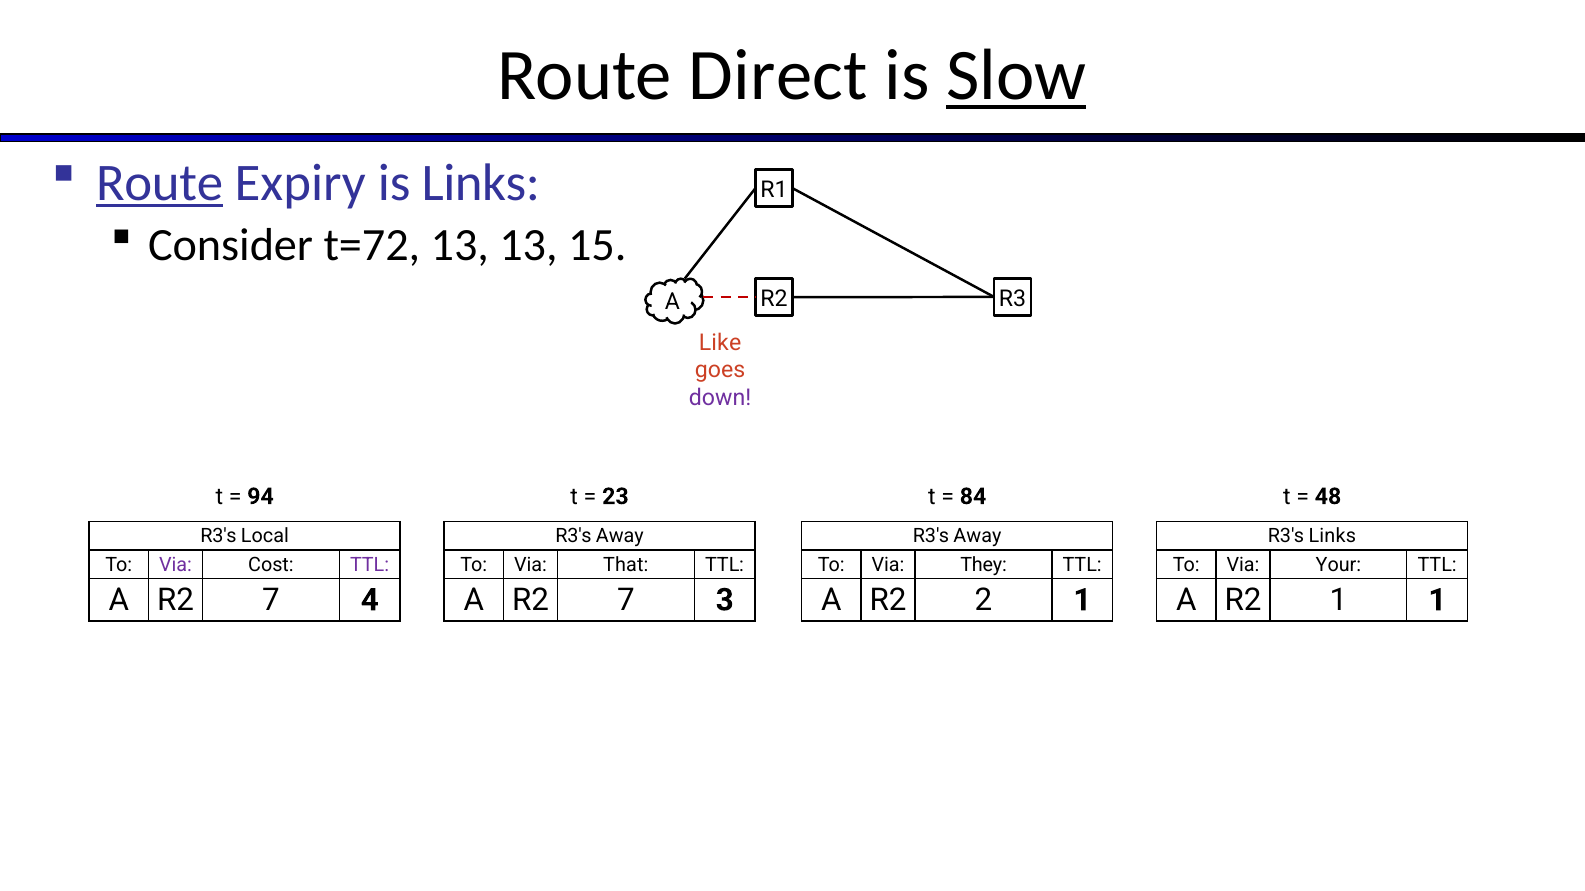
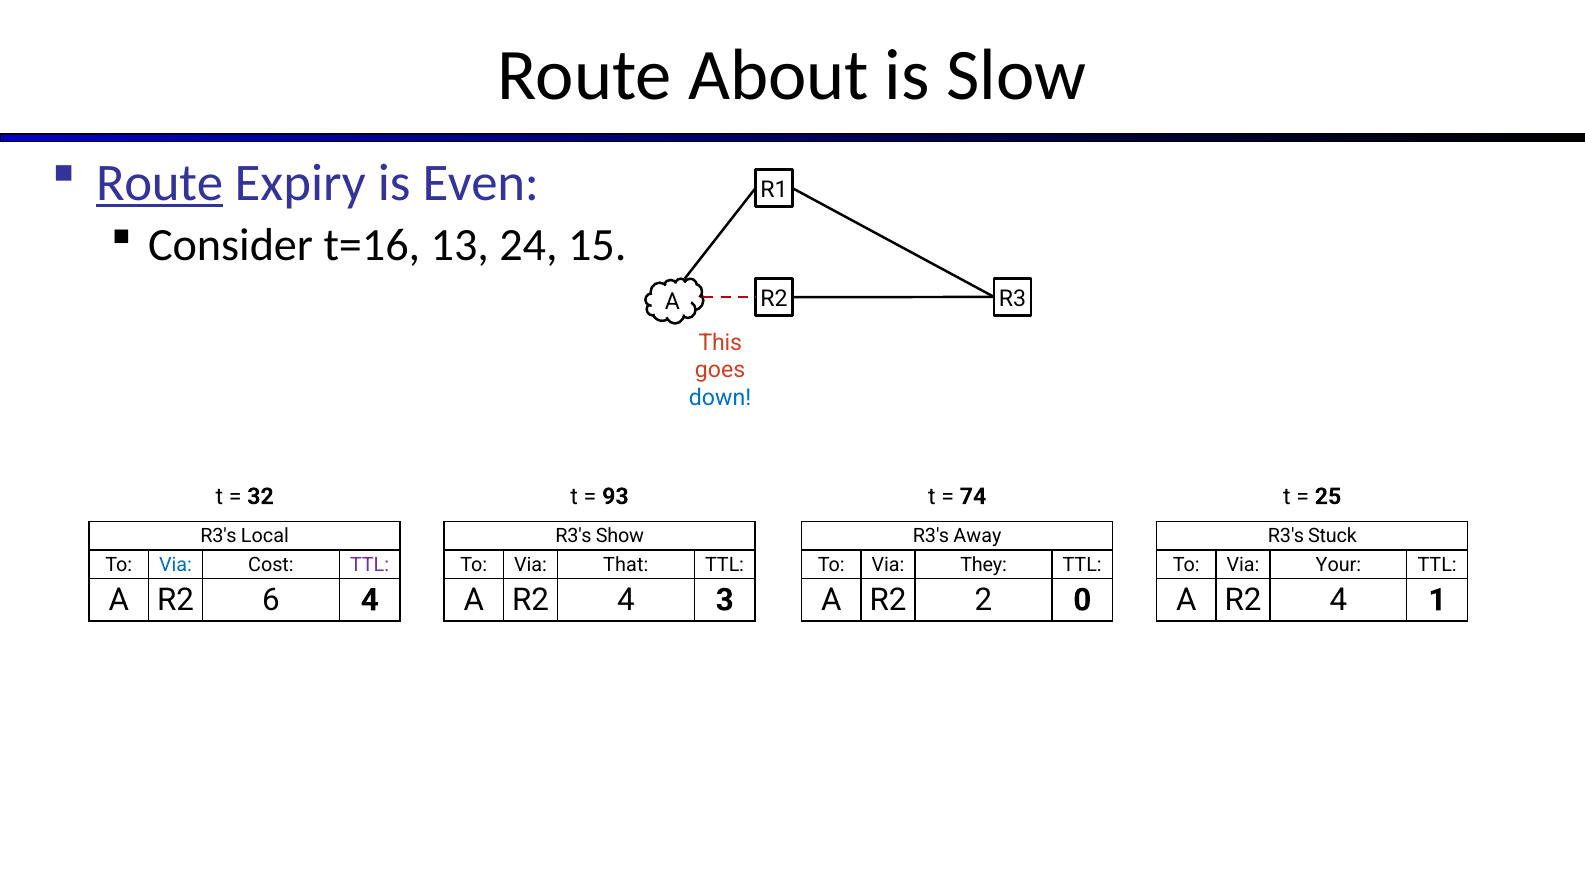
Direct: Direct -> About
Slow underline: present -> none
is Links: Links -> Even
t=72: t=72 -> t=16
13 13: 13 -> 24
Like: Like -> This
down colour: purple -> blue
94: 94 -> 32
23: 23 -> 93
84: 84 -> 74
48: 48 -> 25
Away at (620, 536): Away -> Show
R3's Links: Links -> Stuck
Via at (176, 565) colour: purple -> blue
7 at (271, 600): 7 -> 6
7 at (626, 600): 7 -> 4
2 1: 1 -> 0
1 at (1339, 600): 1 -> 4
